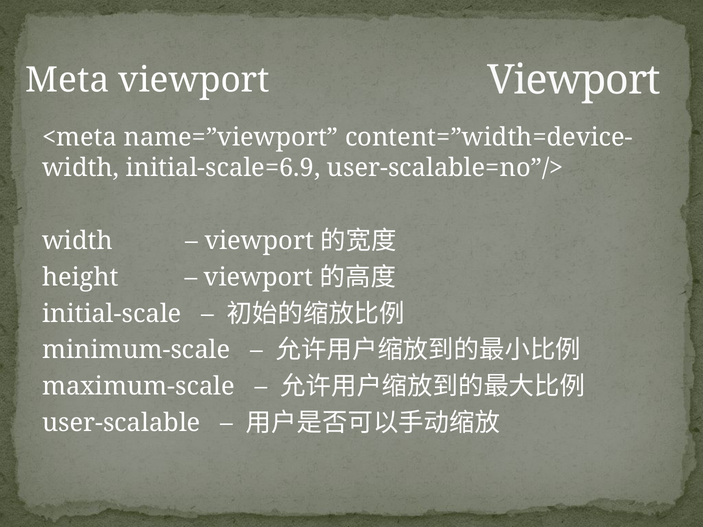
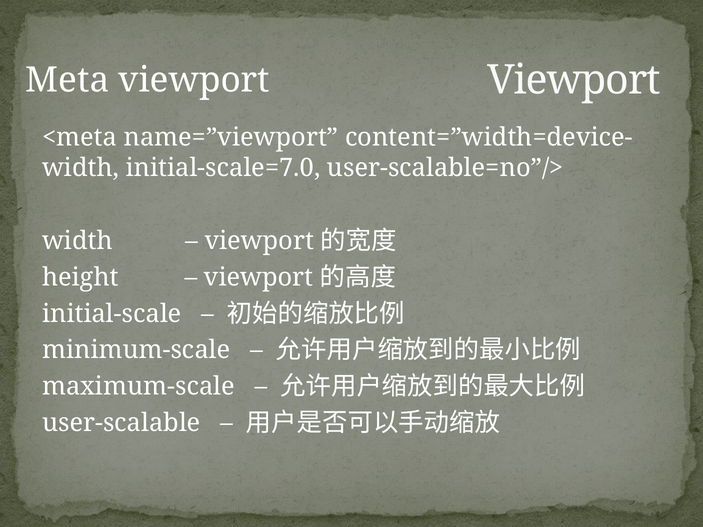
initial-scale=6.9: initial-scale=6.9 -> initial-scale=7.0
